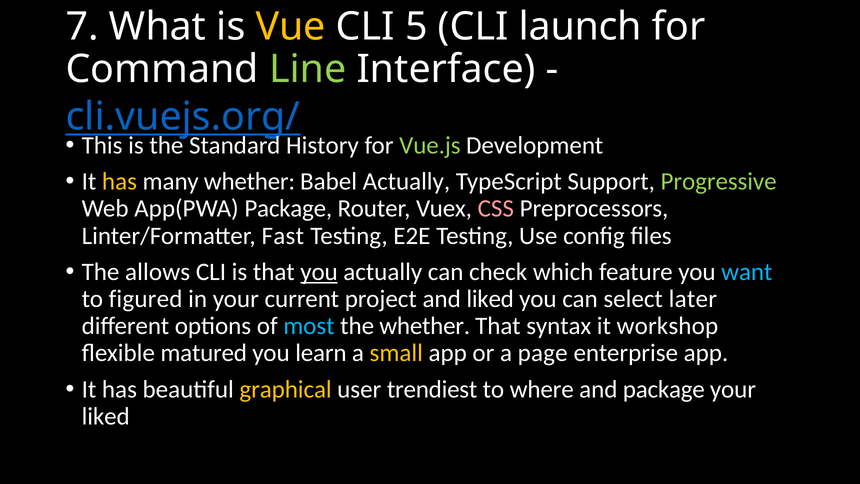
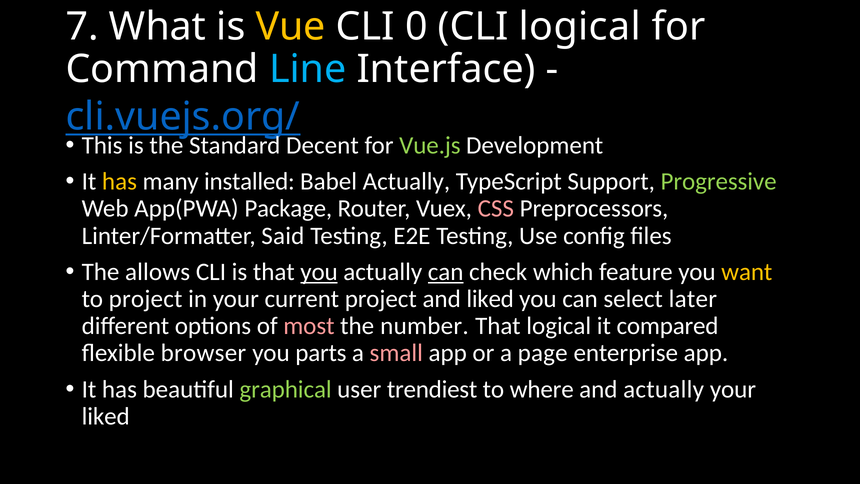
5: 5 -> 0
CLI launch: launch -> logical
Line colour: light green -> light blue
History: History -> Decent
many whether: whether -> installed
Fast: Fast -> Said
can at (446, 272) underline: none -> present
want colour: light blue -> yellow
to figured: figured -> project
most colour: light blue -> pink
the whether: whether -> number
That syntax: syntax -> logical
workshop: workshop -> compared
matured: matured -> browser
learn: learn -> parts
small colour: yellow -> pink
graphical colour: yellow -> light green
and package: package -> actually
